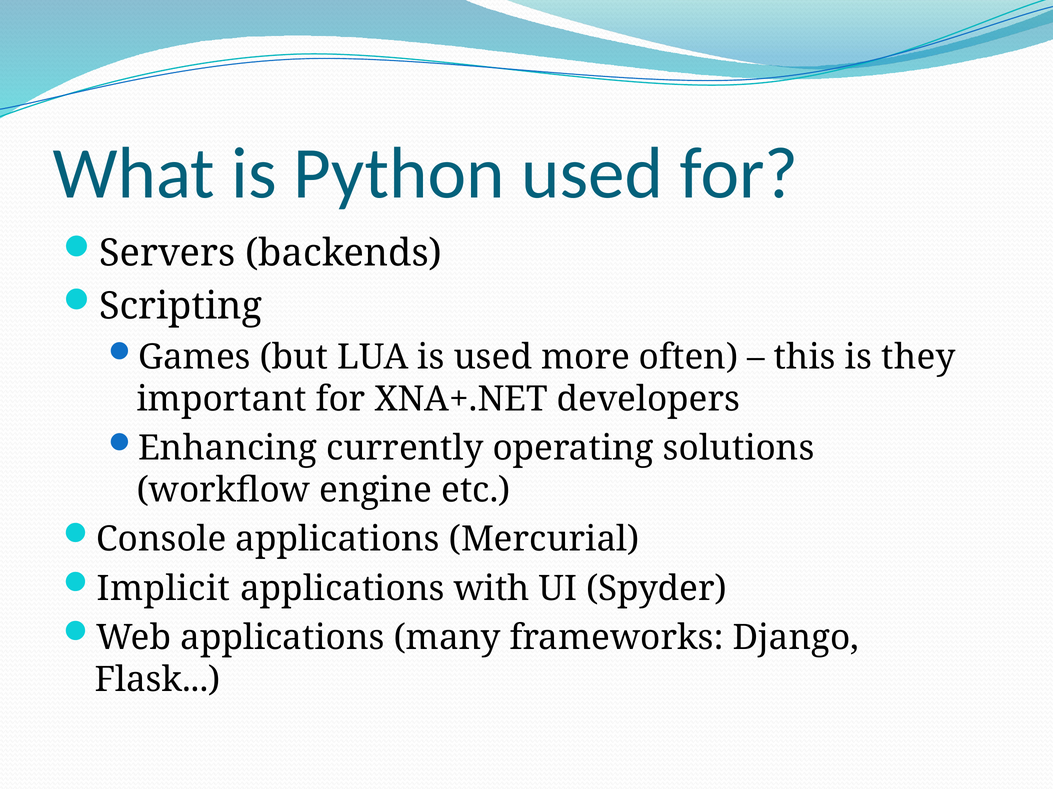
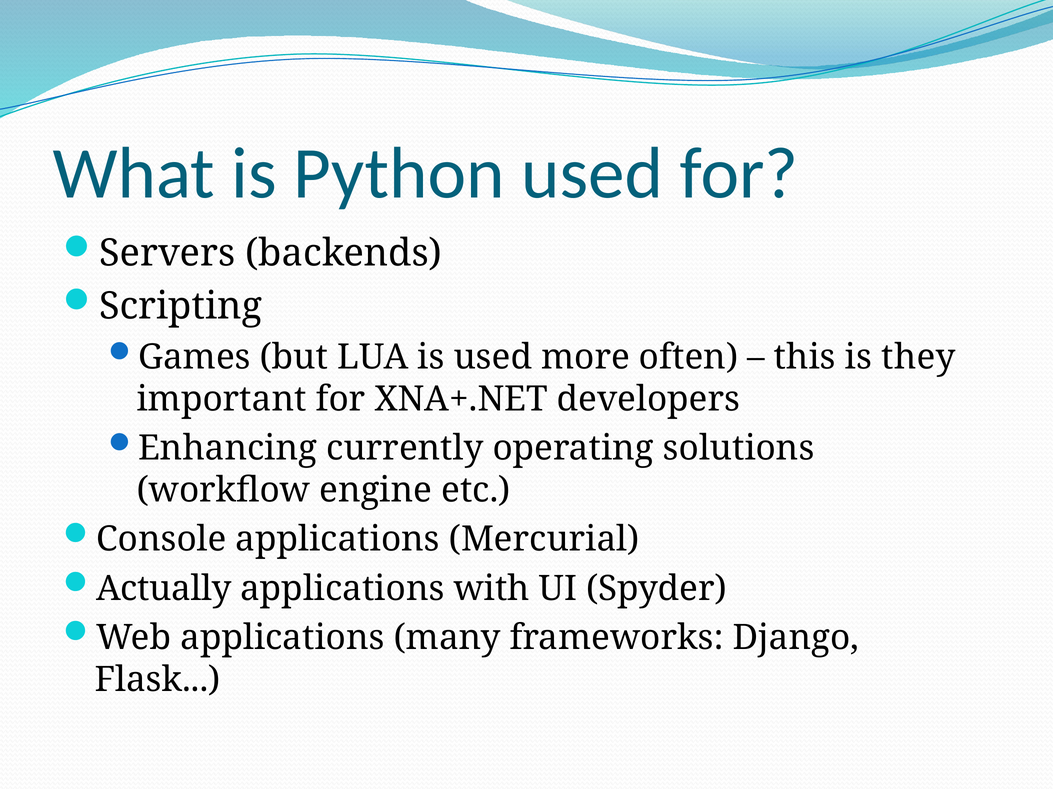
Implicit: Implicit -> Actually
